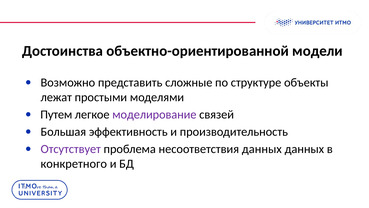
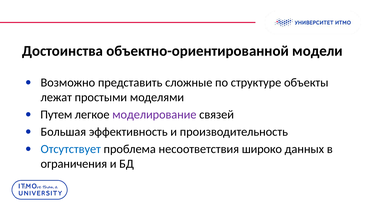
Отсутствует colour: purple -> blue
несоответствия данных: данных -> широко
конкретного: конкретного -> ограничения
